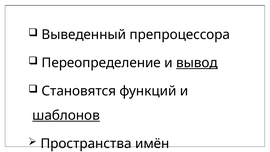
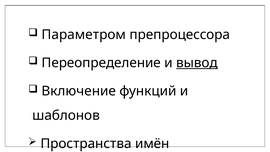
Выведенный: Выведенный -> Параметром
Становятся: Становятся -> Включение
шаблонов underline: present -> none
